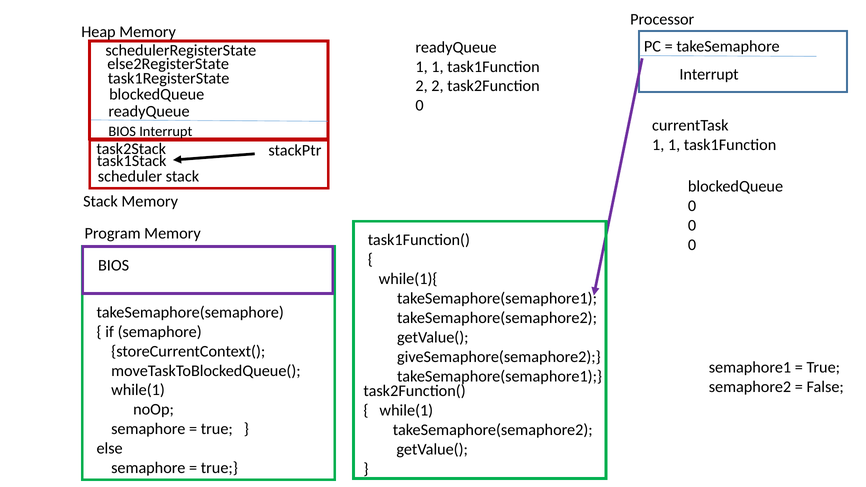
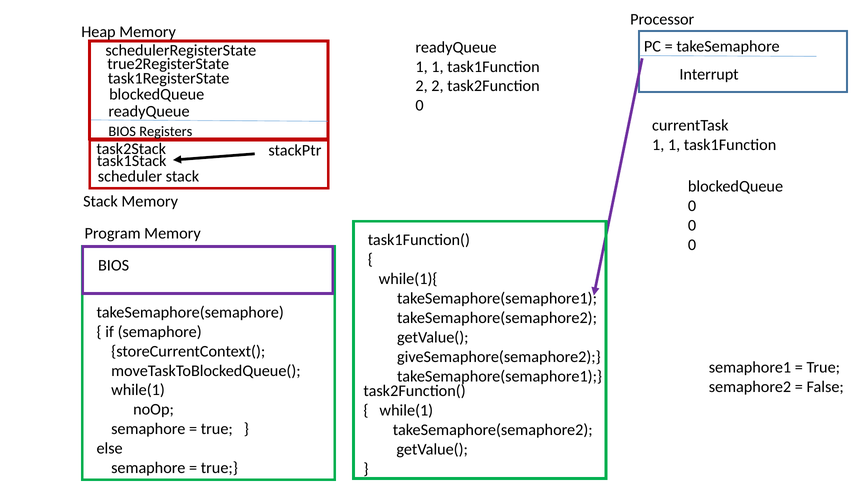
else2RegisterState: else2RegisterState -> true2RegisterState
Interrupt at (166, 131): Interrupt -> Registers
